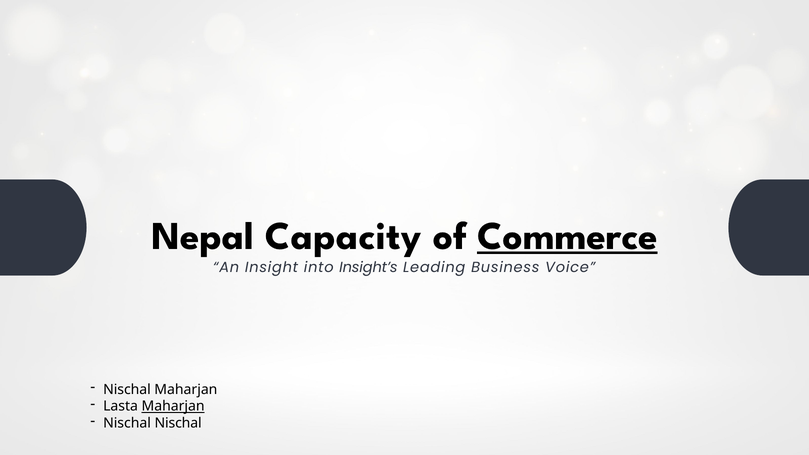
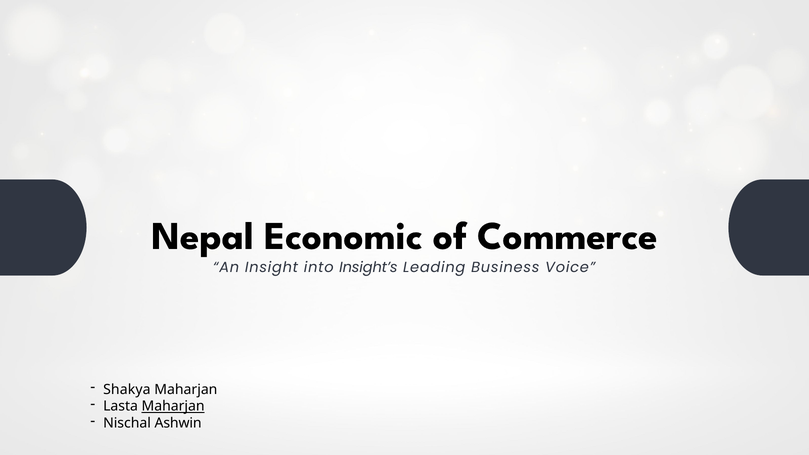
Capacity: Capacity -> Economic
Commerce underline: present -> none
Nischal at (127, 390): Nischal -> Shakya
Nischal Nischal: Nischal -> Ashwin
